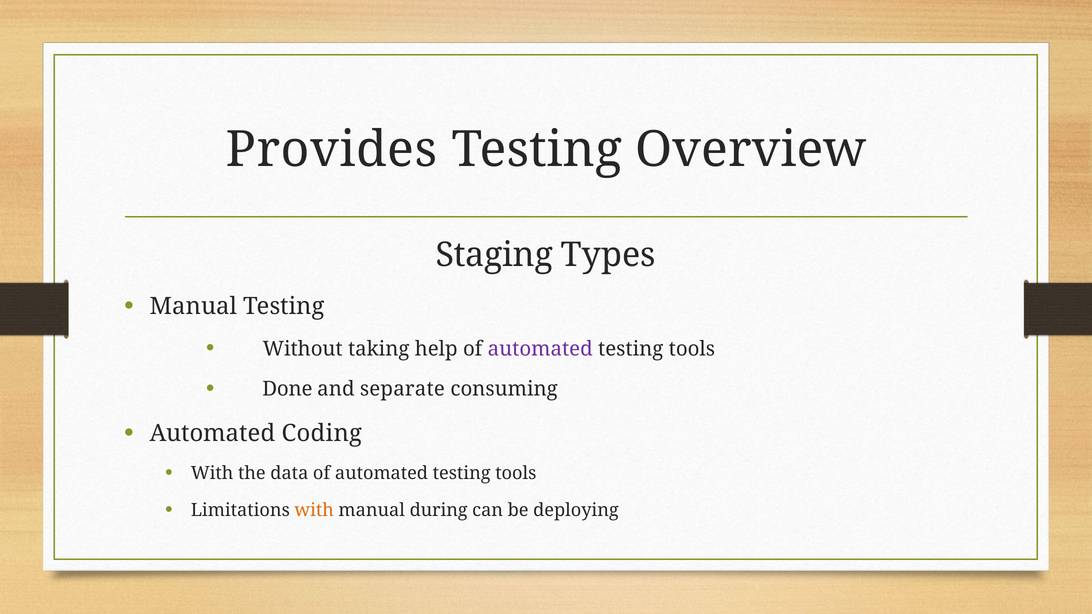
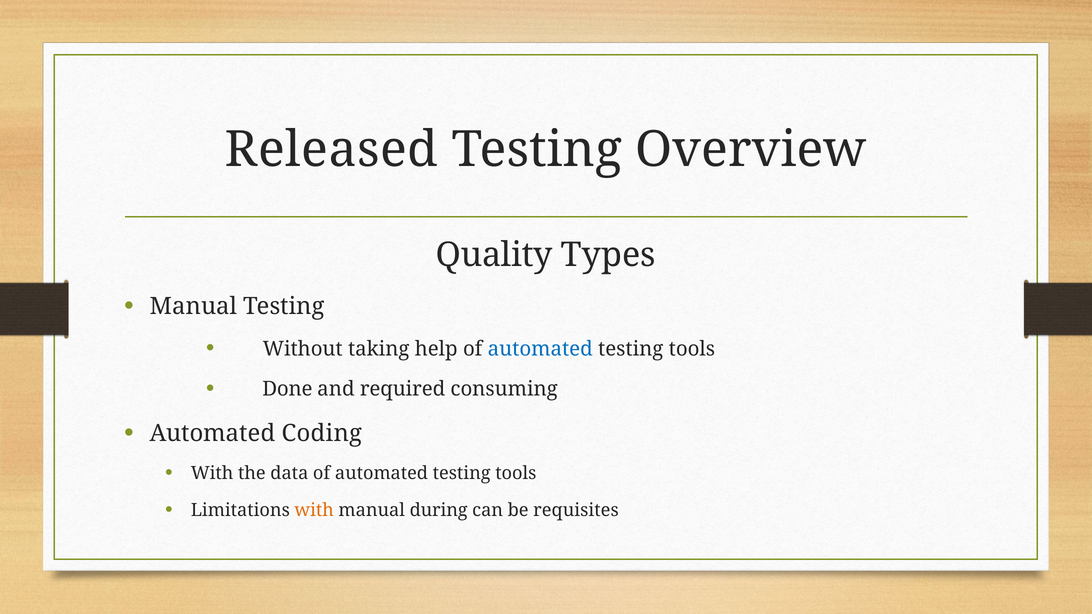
Provides: Provides -> Released
Staging: Staging -> Quality
automated at (540, 349) colour: purple -> blue
separate: separate -> required
deploying: deploying -> requisites
